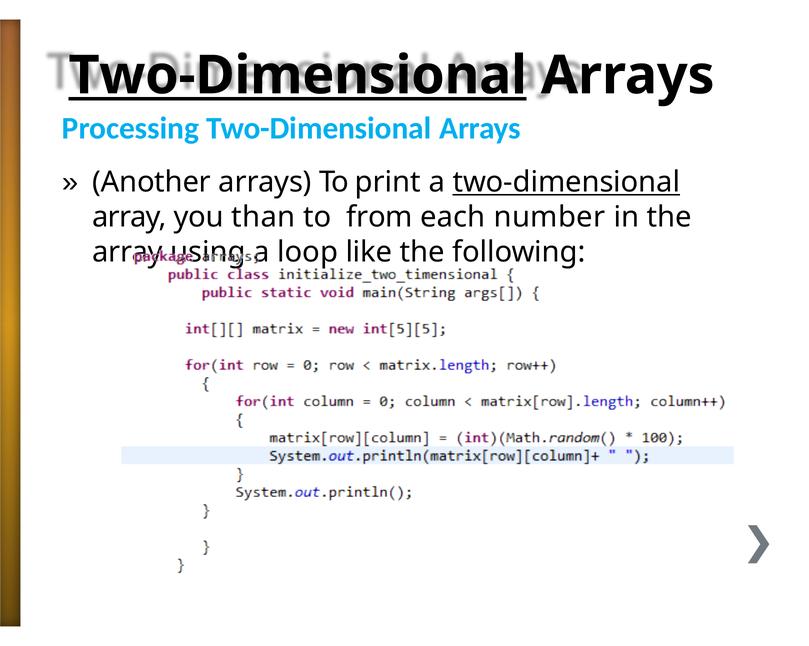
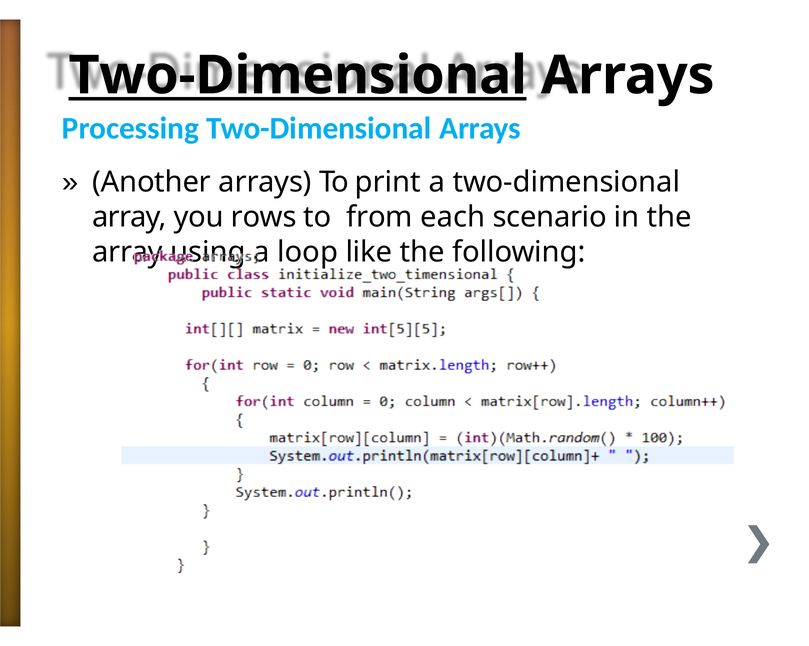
two-dimensional at (566, 182) underline: present -> none
than: than -> rows
number: number -> scenario
